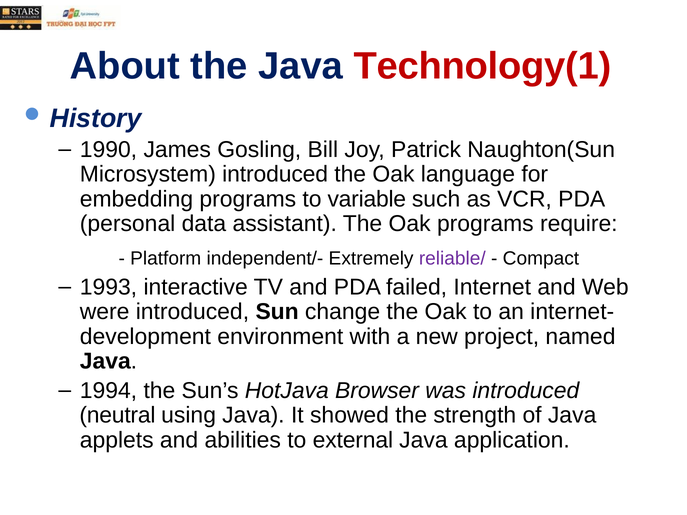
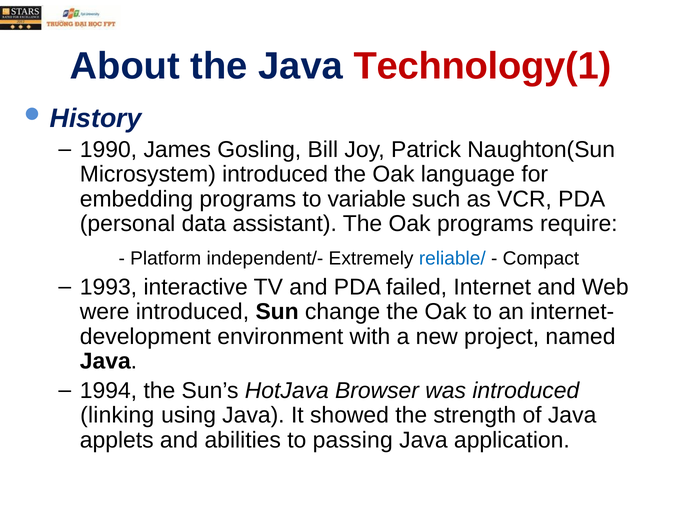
reliable/ colour: purple -> blue
neutral: neutral -> linking
external: external -> passing
